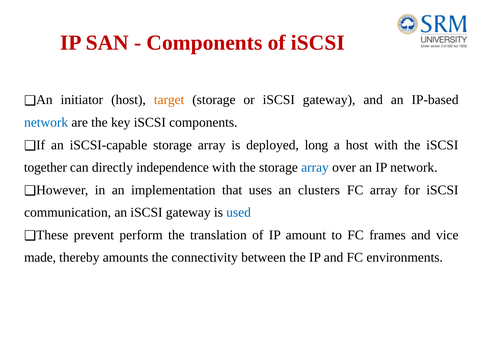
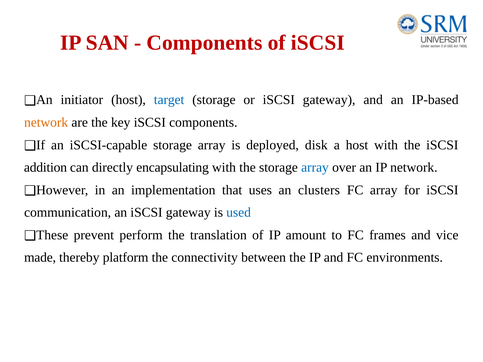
target colour: orange -> blue
network at (46, 122) colour: blue -> orange
long: long -> disk
together: together -> addition
independence: independence -> encapsulating
amounts: amounts -> platform
